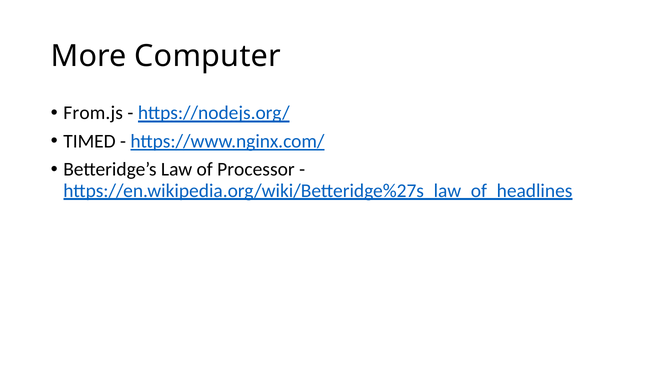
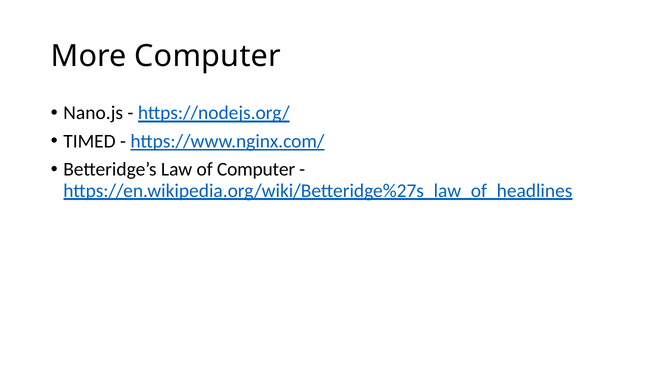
From.js: From.js -> Nano.js
of Processor: Processor -> Computer
